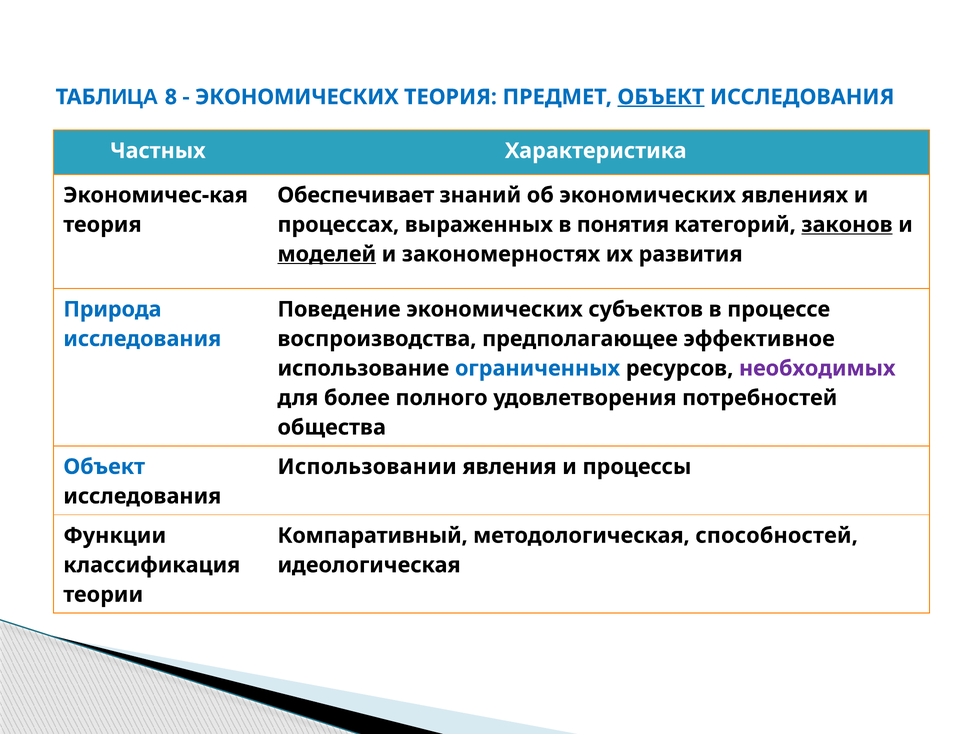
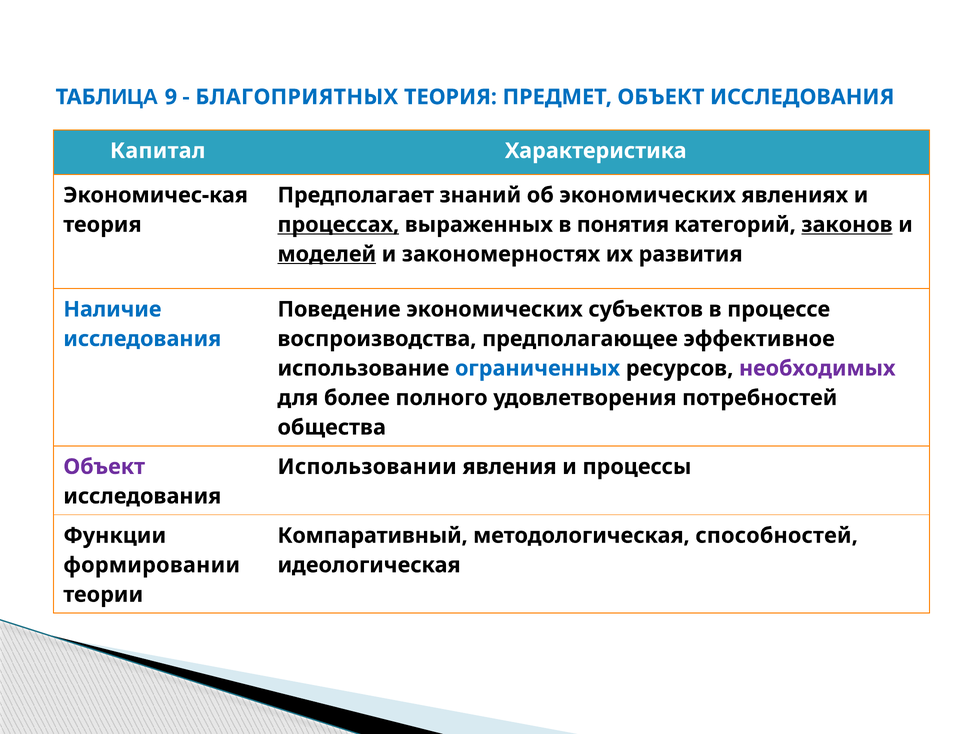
8: 8 -> 9
ЭКОНОМИЧЕСКИХ at (297, 97): ЭКОНОМИЧЕСКИХ -> БЛАГОПРИЯТНЫХ
ОБЪЕКТ at (661, 97) underline: present -> none
Частных: Частных -> Капитал
Обеспечивает: Обеспечивает -> Предполагает
процессах underline: none -> present
Природа: Природа -> Наличие
Объект at (104, 467) colour: blue -> purple
классификация: классификация -> формировании
